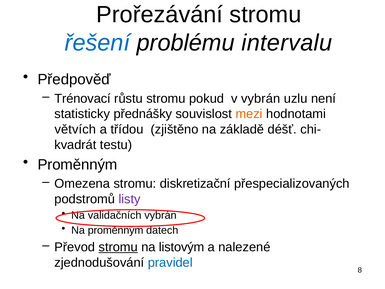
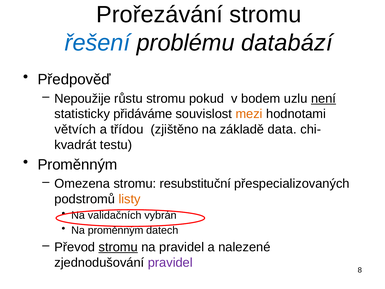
intervalu: intervalu -> databází
Trénovací: Trénovací -> Nepoužije
v vybrán: vybrán -> bodem
není underline: none -> present
přednášky: přednášky -> přidáváme
déšť: déšť -> data
diskretizační: diskretizační -> resubstituční
listy colour: purple -> orange
na listovým: listovým -> pravidel
pravidel at (170, 262) colour: blue -> purple
